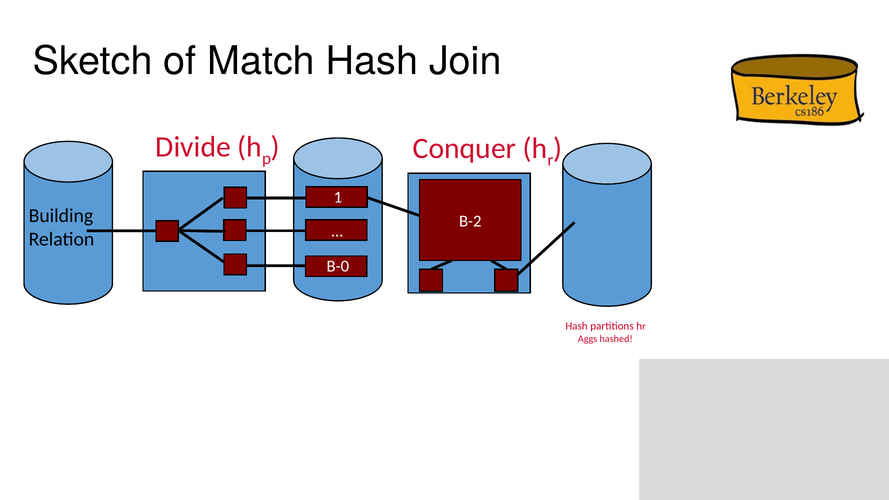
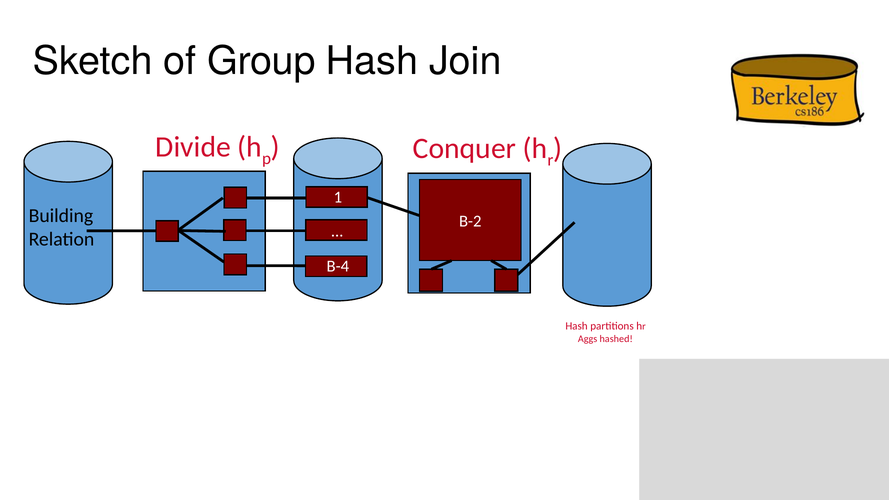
Match: Match -> Group
B-0: B-0 -> B-4
